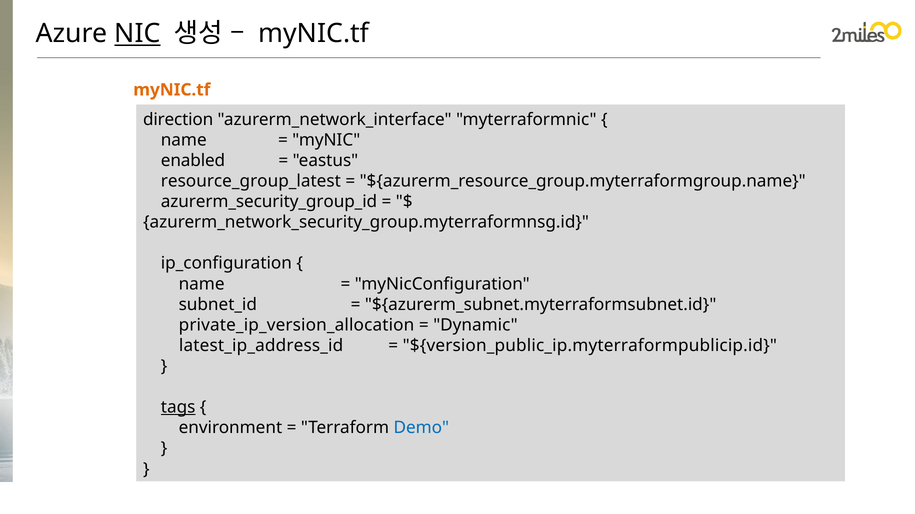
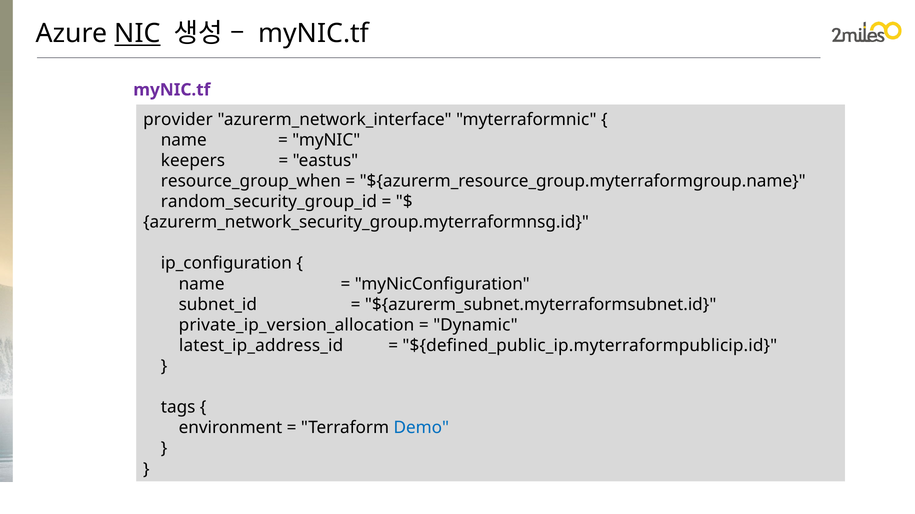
myNIC.tf at (172, 90) colour: orange -> purple
direction: direction -> provider
enabled: enabled -> keepers
resource_group_latest: resource_group_latest -> resource_group_when
azurerm_security_group_id: azurerm_security_group_id -> random_security_group_id
${version_public_ip.myterraformpublicip.id: ${version_public_ip.myterraformpublicip.id -> ${defined_public_ip.myterraformpublicip.id
tags underline: present -> none
